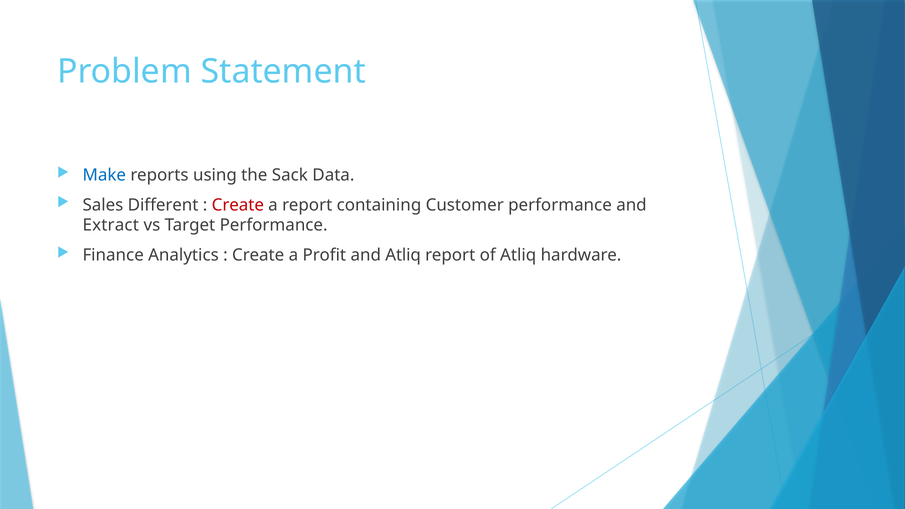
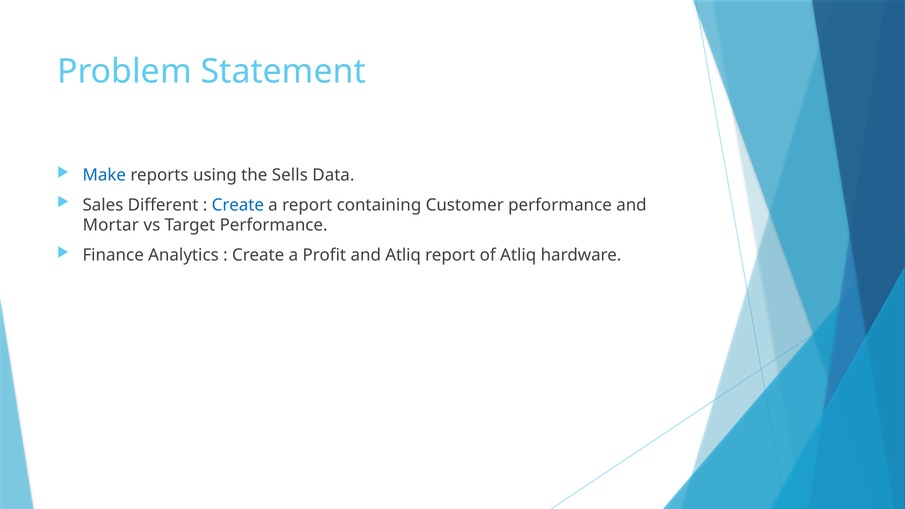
Sack: Sack -> Sells
Create at (238, 205) colour: red -> blue
Extract: Extract -> Mortar
